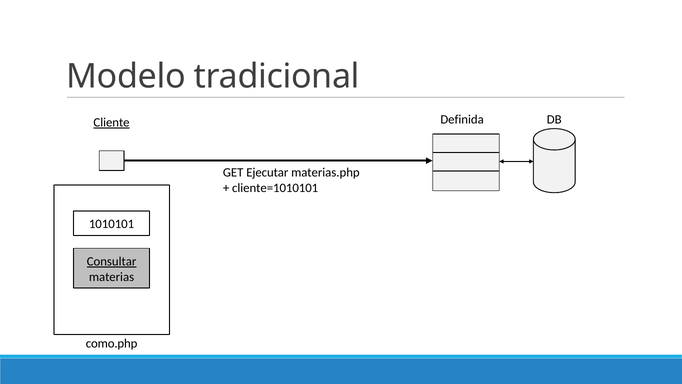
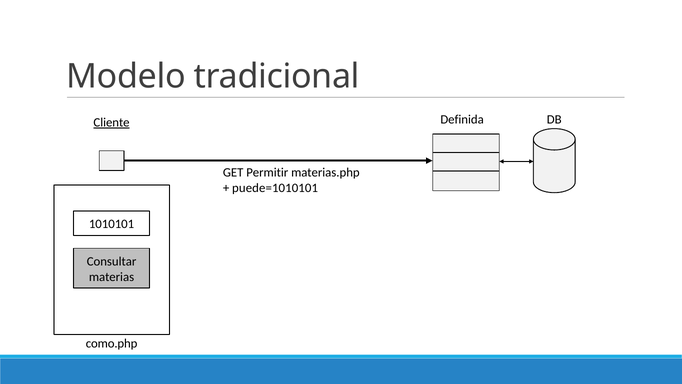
Ejecutar: Ejecutar -> Permitir
cliente=1010101: cliente=1010101 -> puede=1010101
Consultar underline: present -> none
